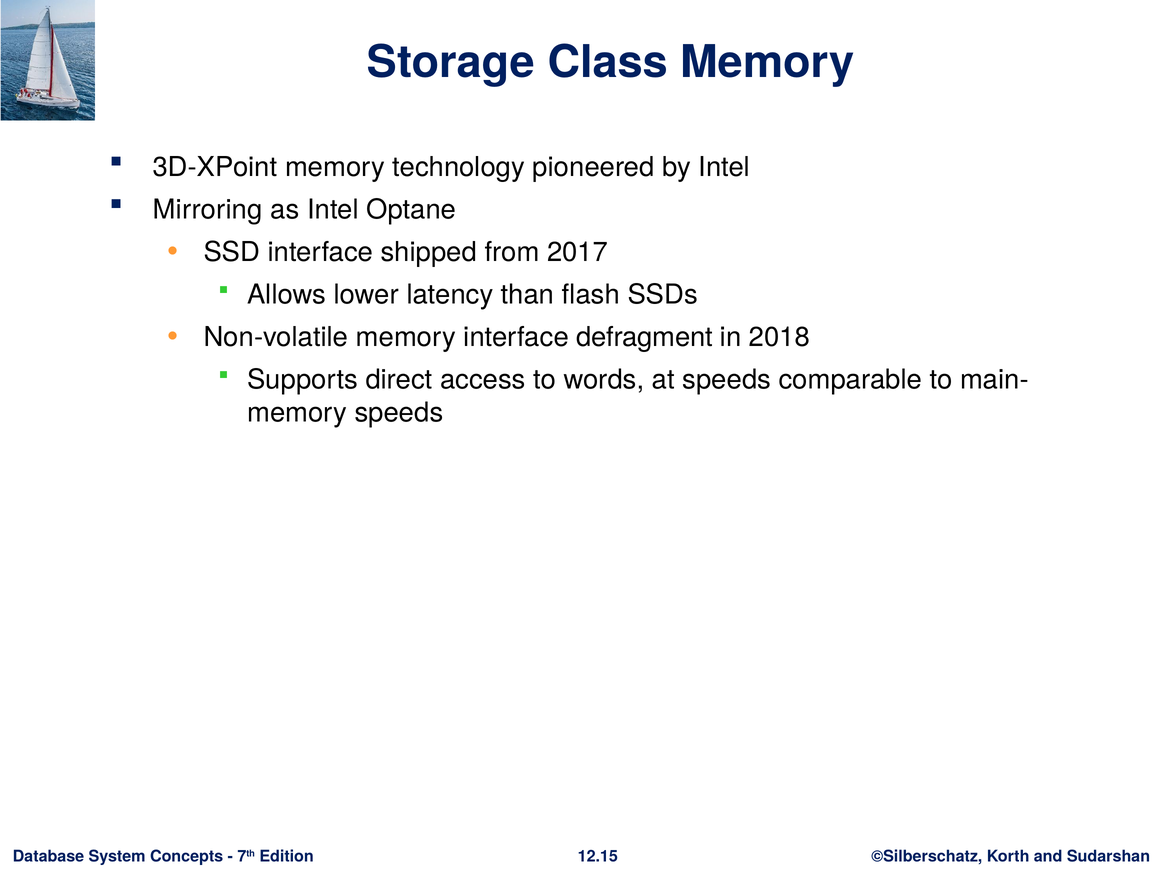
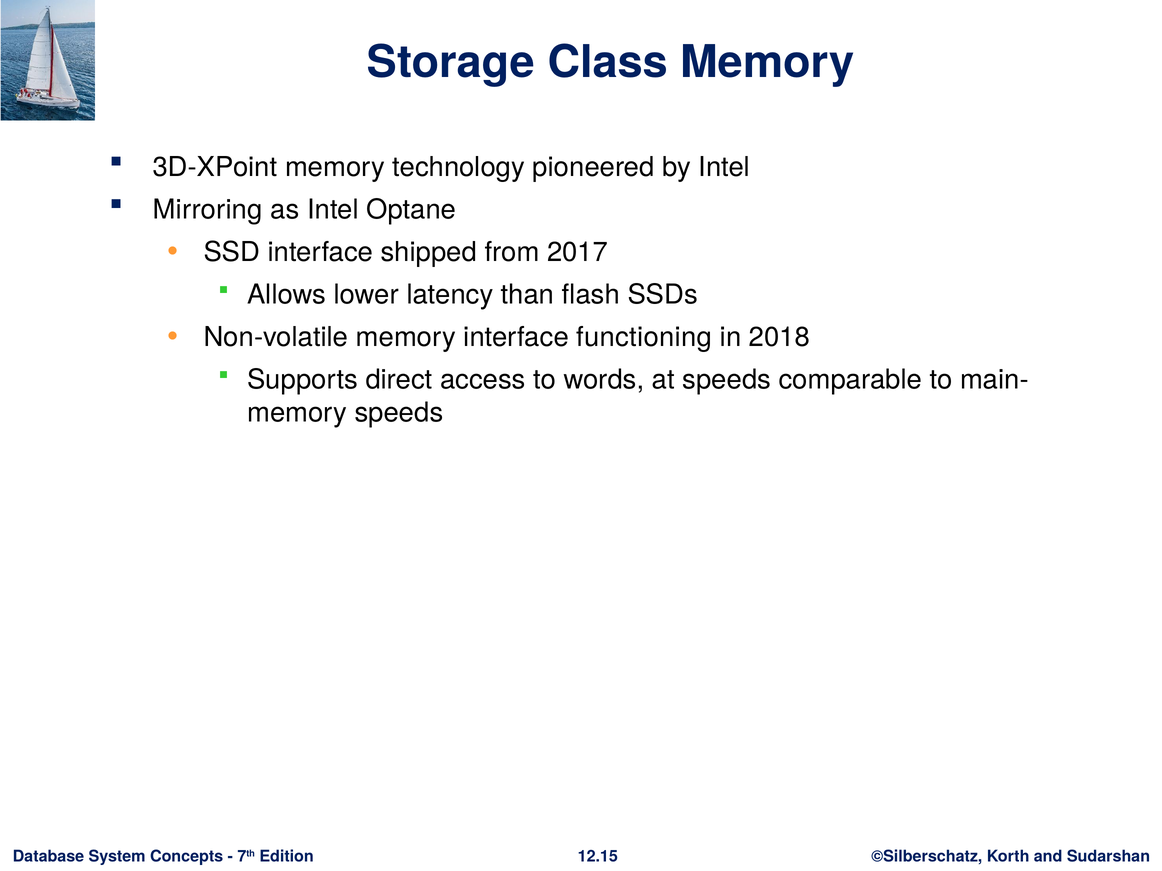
defragment: defragment -> functioning
